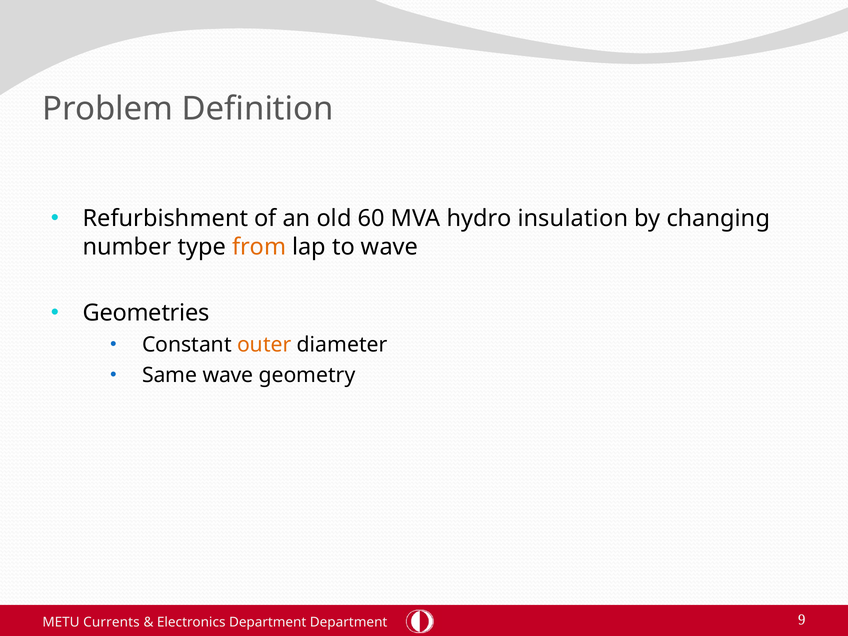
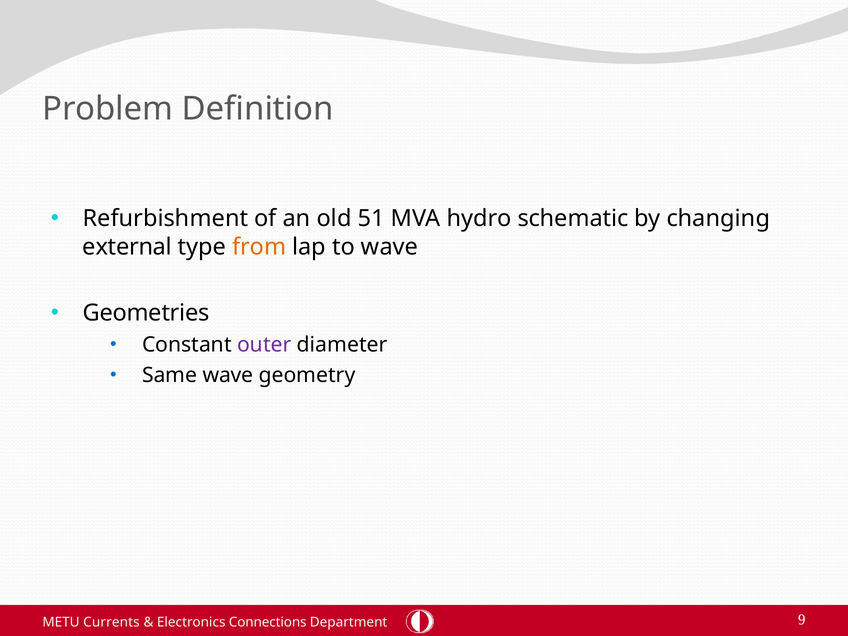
60: 60 -> 51
insulation: insulation -> schematic
number: number -> external
outer colour: orange -> purple
Electronics Department: Department -> Connections
